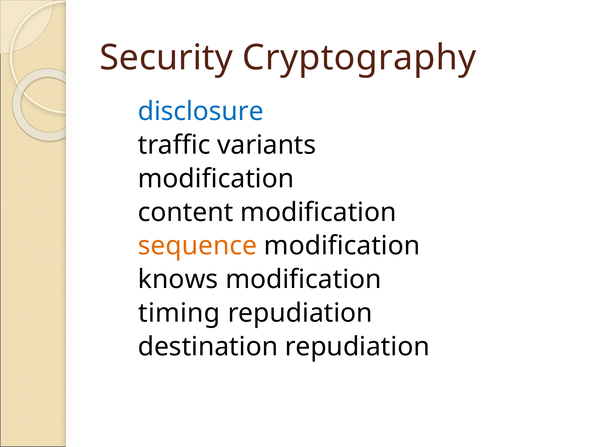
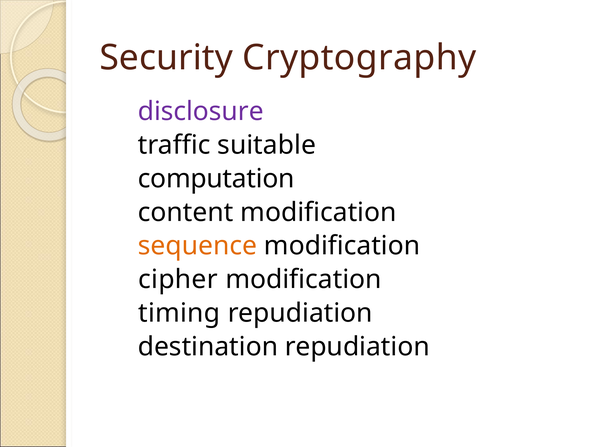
disclosure colour: blue -> purple
variants: variants -> suitable
modification at (216, 179): modification -> computation
knows: knows -> cipher
